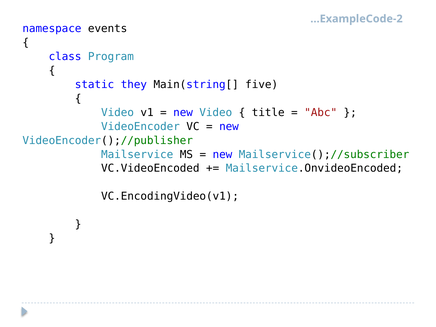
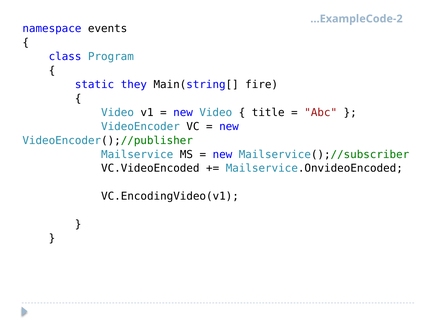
five: five -> fire
